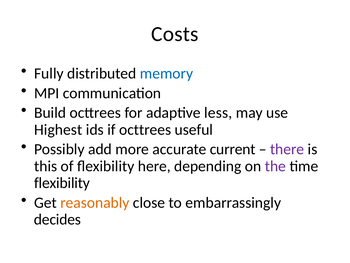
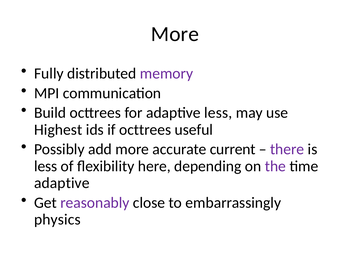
Costs at (175, 34): Costs -> More
memory colour: blue -> purple
this at (46, 166): this -> less
flexibility at (62, 183): flexibility -> adaptive
reasonably colour: orange -> purple
decides: decides -> physics
